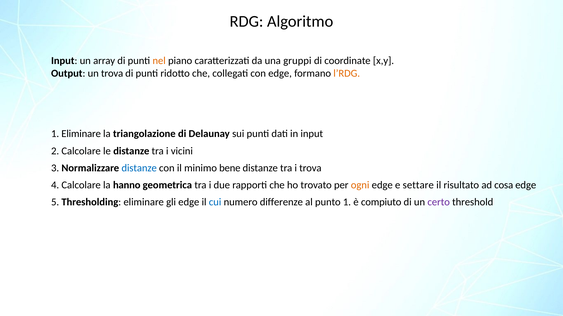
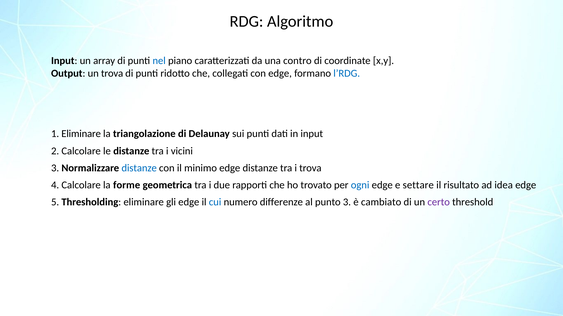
nel colour: orange -> blue
gruppi: gruppi -> contro
l’RDG colour: orange -> blue
minimo bene: bene -> edge
hanno: hanno -> forme
ogni colour: orange -> blue
cosa: cosa -> idea
punto 1: 1 -> 3
compiuto: compiuto -> cambiato
